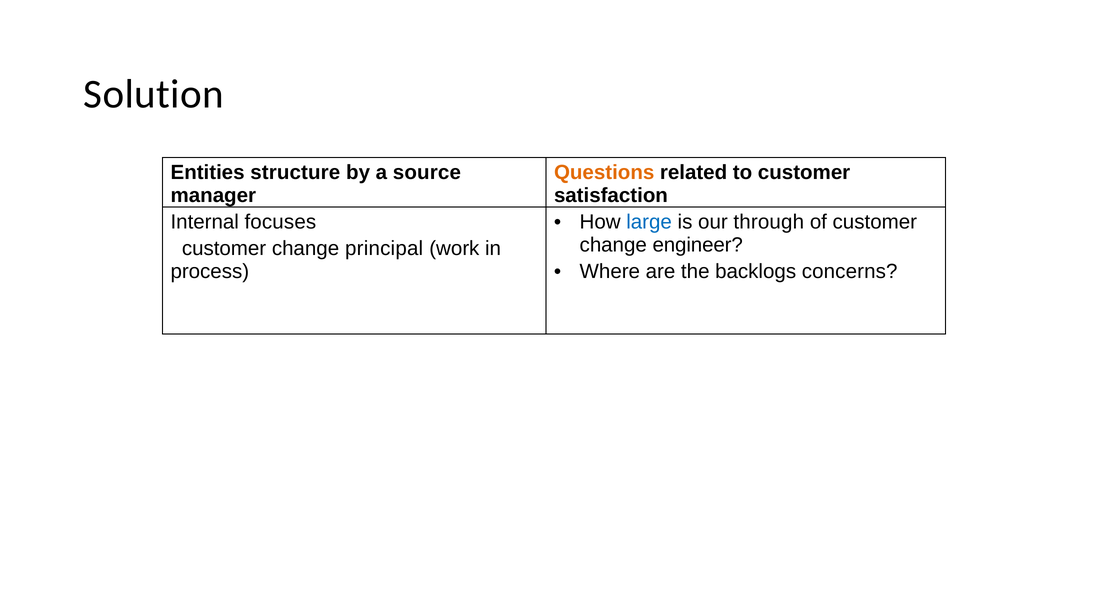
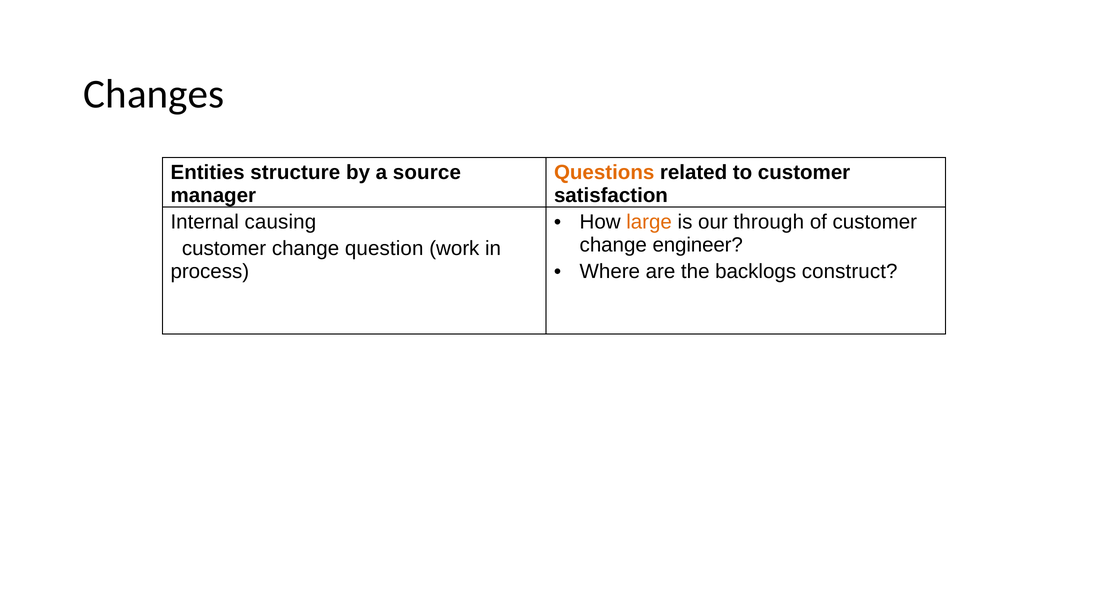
Solution: Solution -> Changes
focuses: focuses -> causing
large colour: blue -> orange
principal: principal -> question
concerns: concerns -> construct
